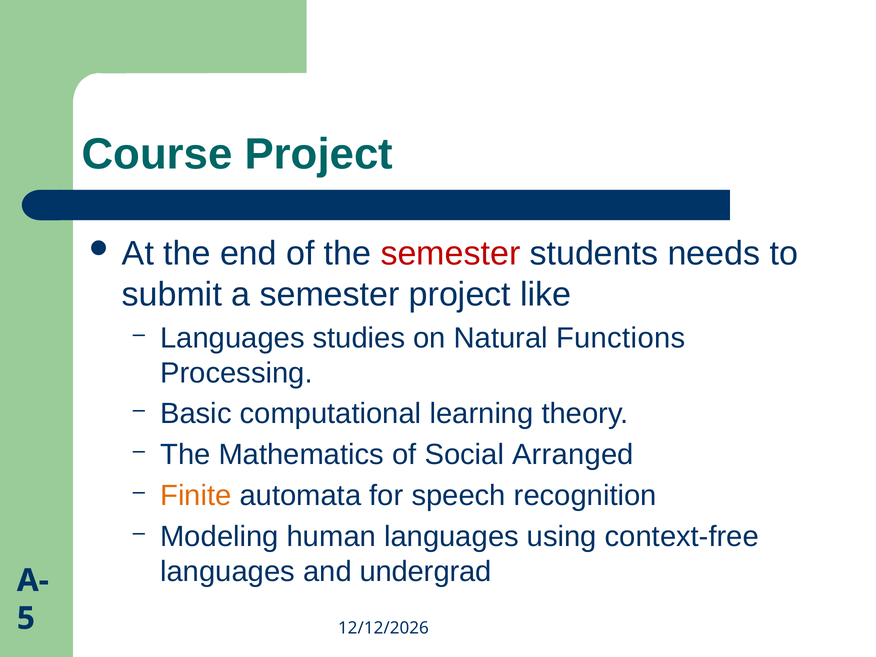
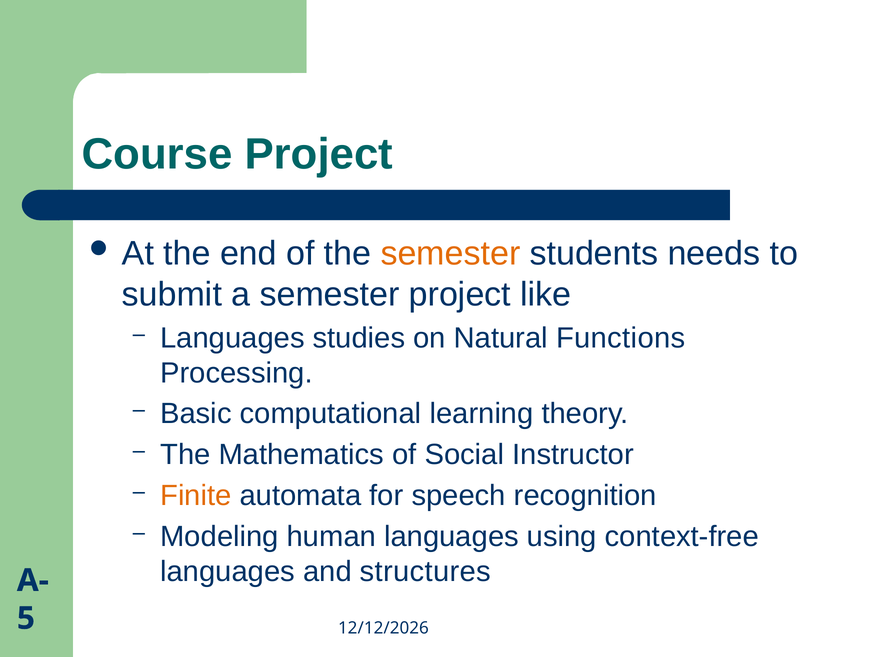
semester at (450, 254) colour: red -> orange
Arranged: Arranged -> Instructor
undergrad: undergrad -> structures
